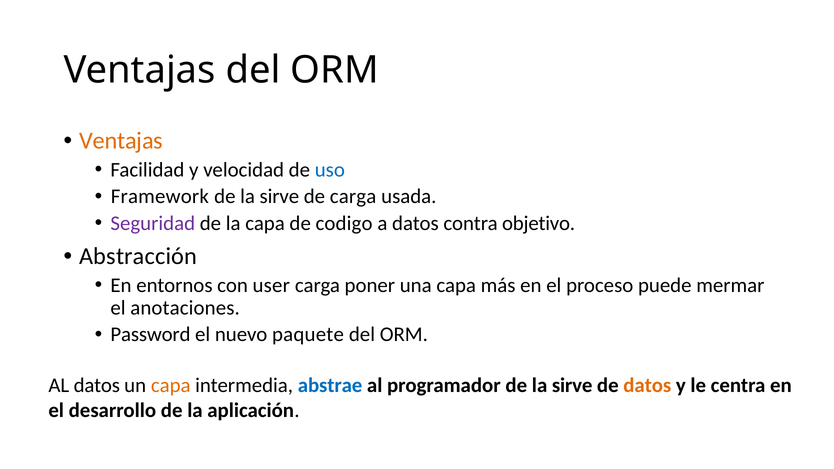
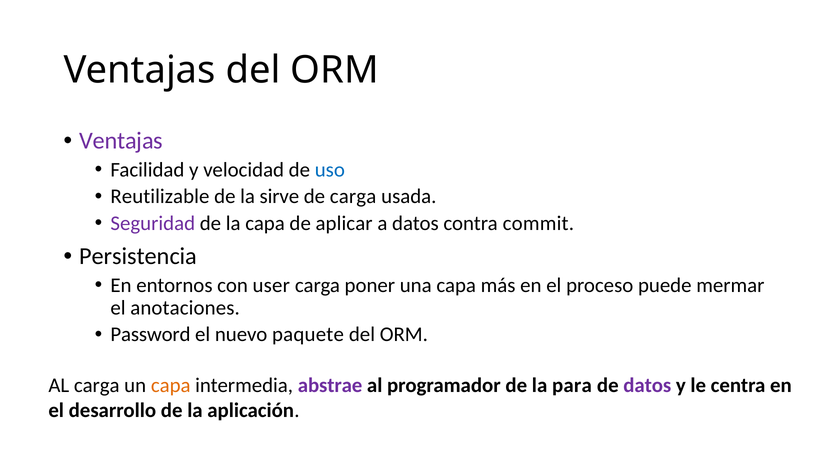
Ventajas at (121, 141) colour: orange -> purple
Framework: Framework -> Reutilizable
codigo: codigo -> aplicar
objetivo: objetivo -> commit
Abstracción: Abstracción -> Persistencia
AL datos: datos -> carga
abstrae colour: blue -> purple
programador de la sirve: sirve -> para
datos at (647, 386) colour: orange -> purple
